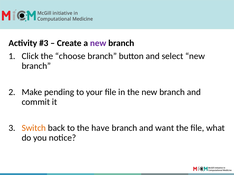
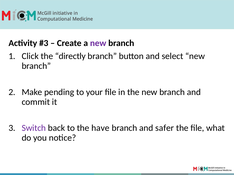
choose: choose -> directly
Switch colour: orange -> purple
want: want -> safer
